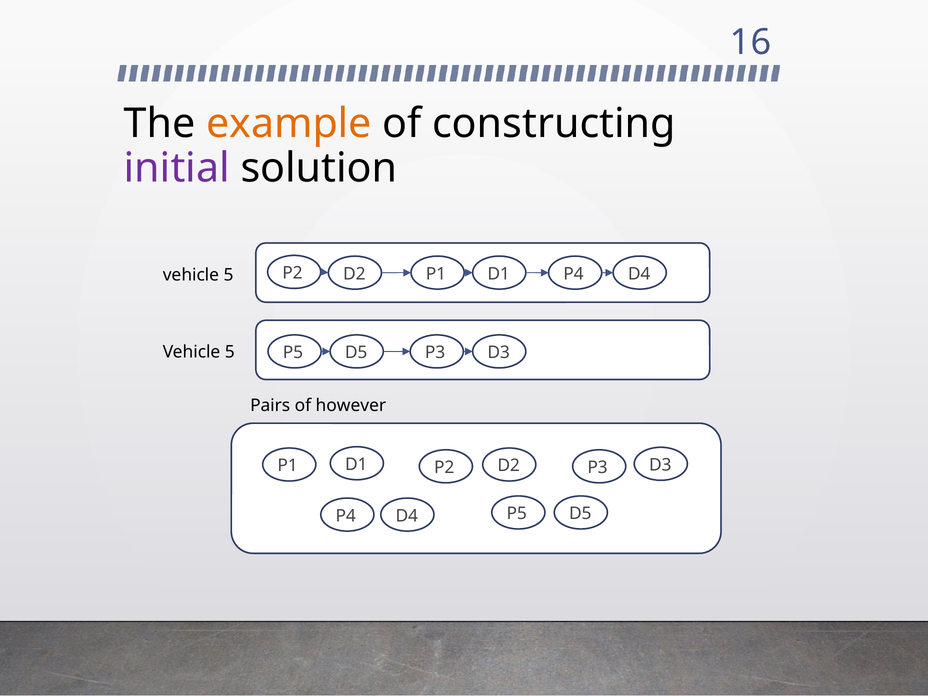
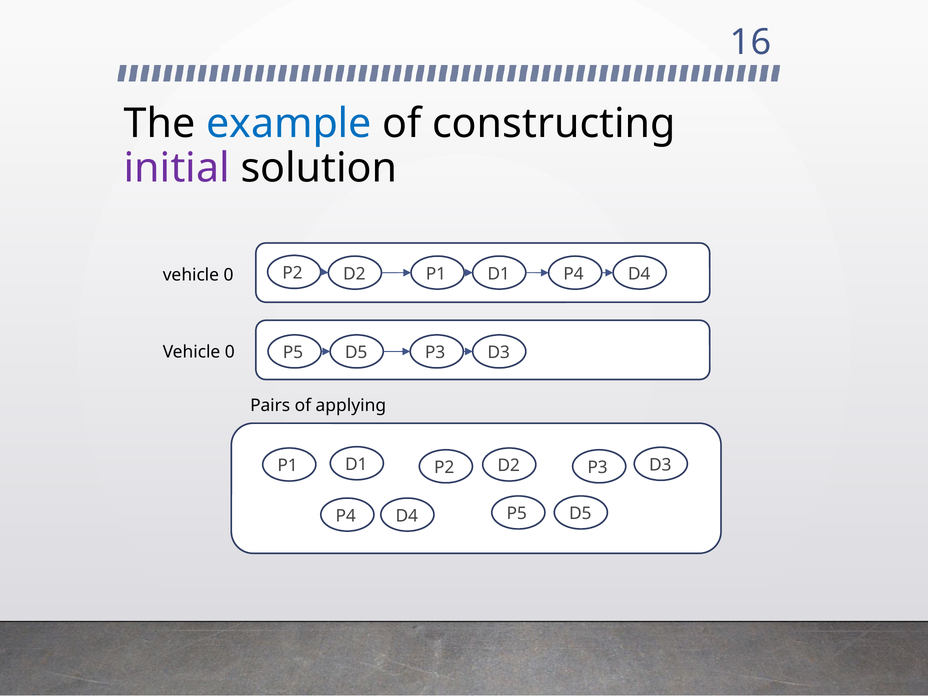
example colour: orange -> blue
5 at (229, 275): 5 -> 0
5 at (230, 352): 5 -> 0
however: however -> applying
